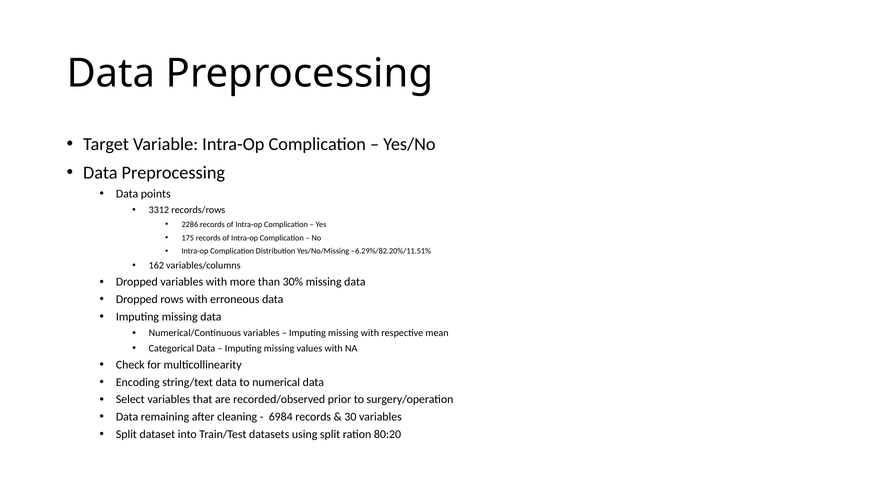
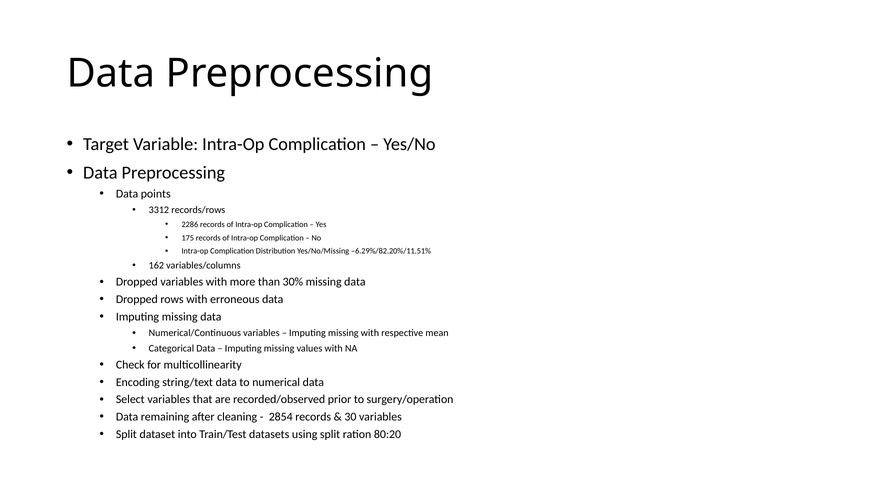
6984: 6984 -> 2854
